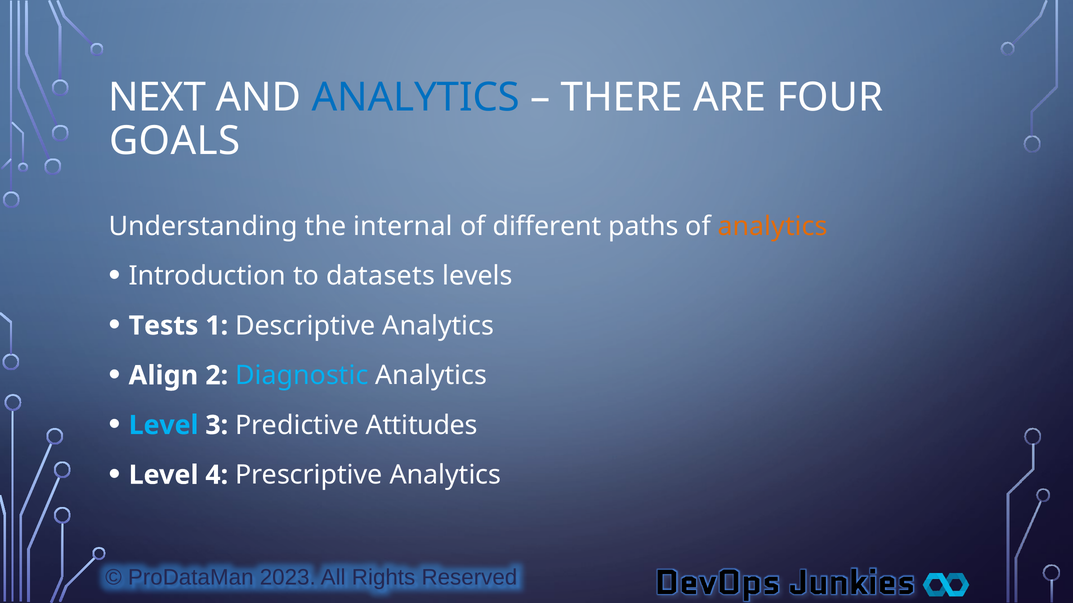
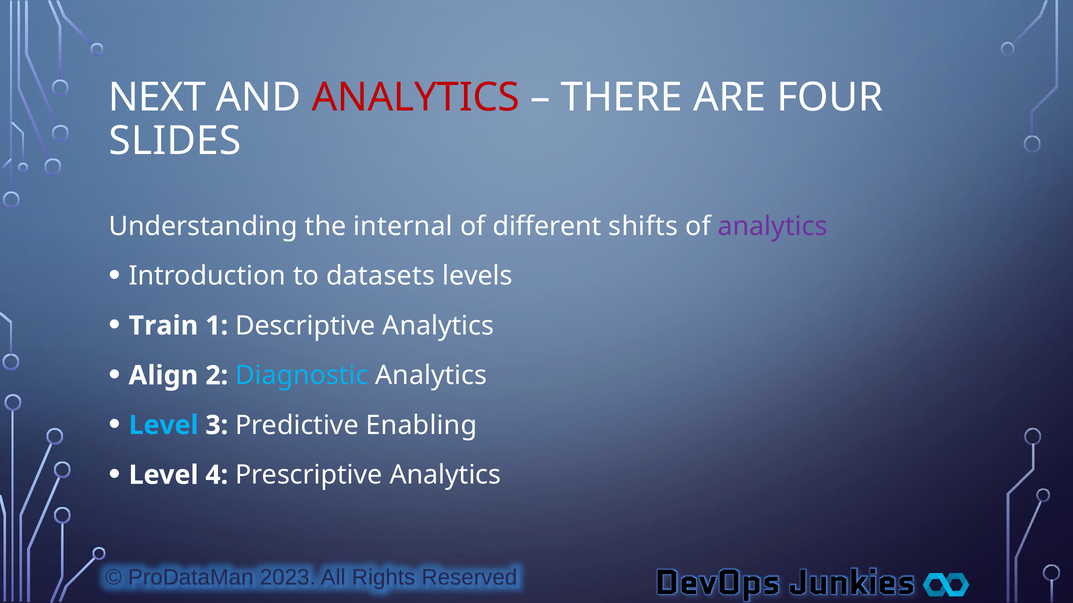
ANALYTICS at (416, 97) colour: blue -> red
GOALS: GOALS -> SLIDES
paths: paths -> shifts
analytics at (773, 226) colour: orange -> purple
Tests: Tests -> Train
Attitudes: Attitudes -> Enabling
